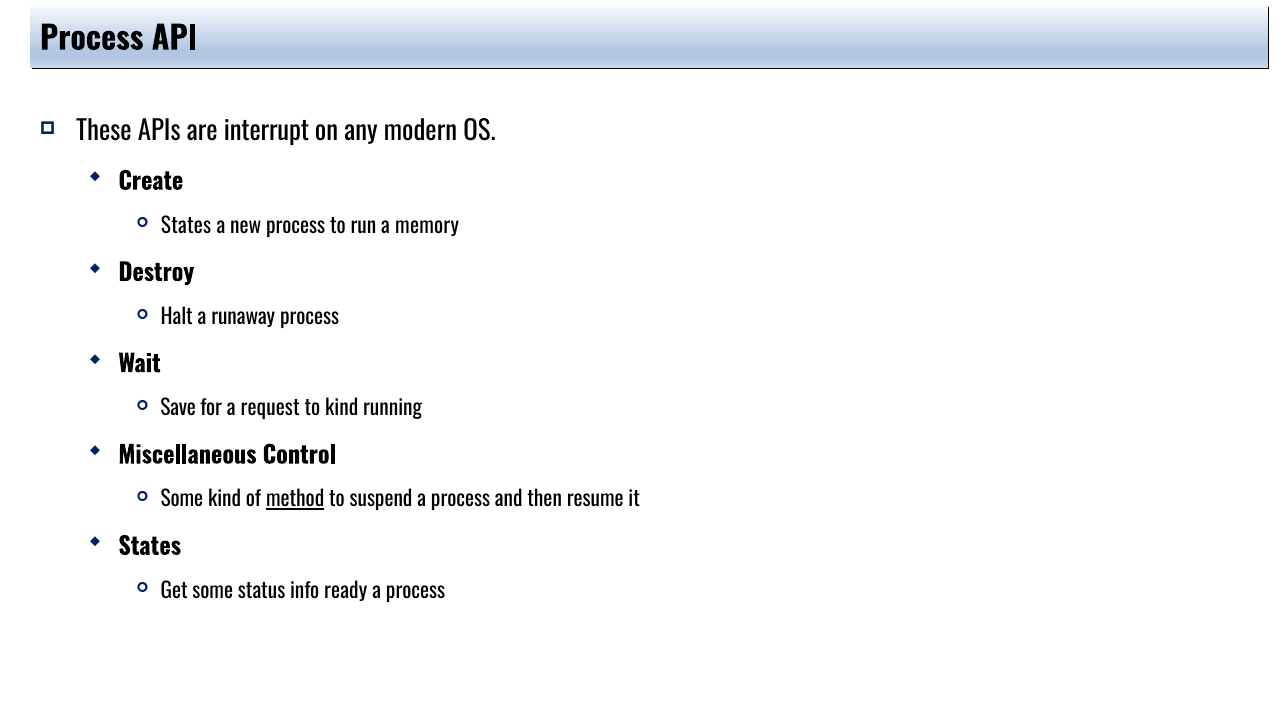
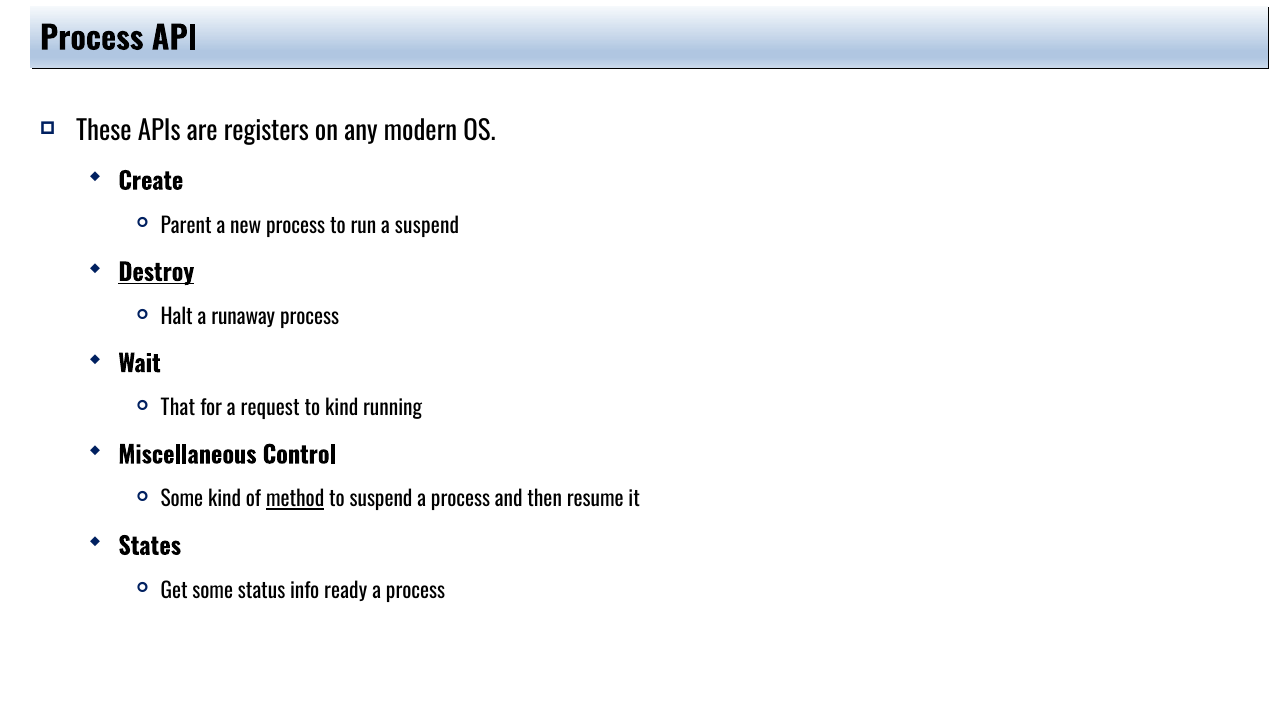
interrupt: interrupt -> registers
States at (186, 226): States -> Parent
a memory: memory -> suspend
Destroy underline: none -> present
Save: Save -> That
